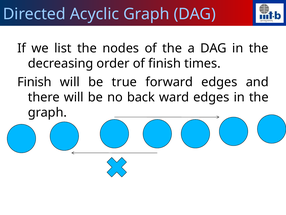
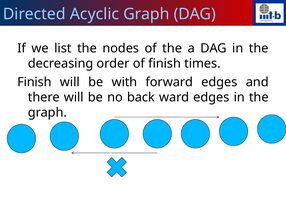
true: true -> with
